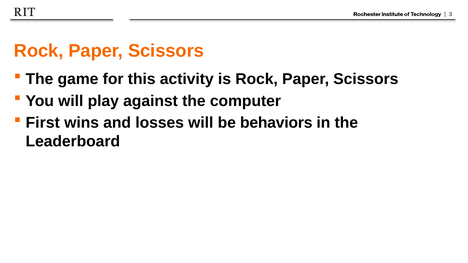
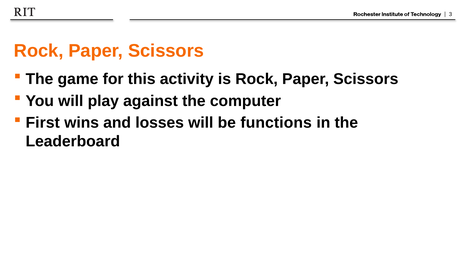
behaviors: behaviors -> functions
